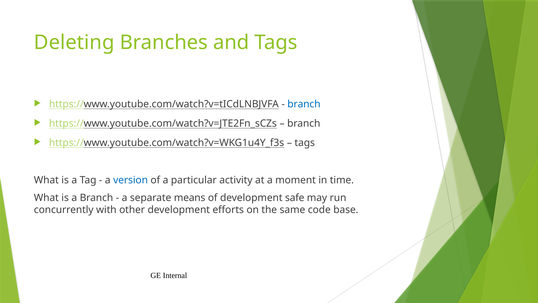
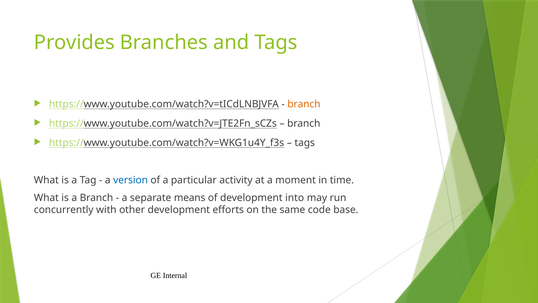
Deleting: Deleting -> Provides
branch at (304, 104) colour: blue -> orange
safe: safe -> into
